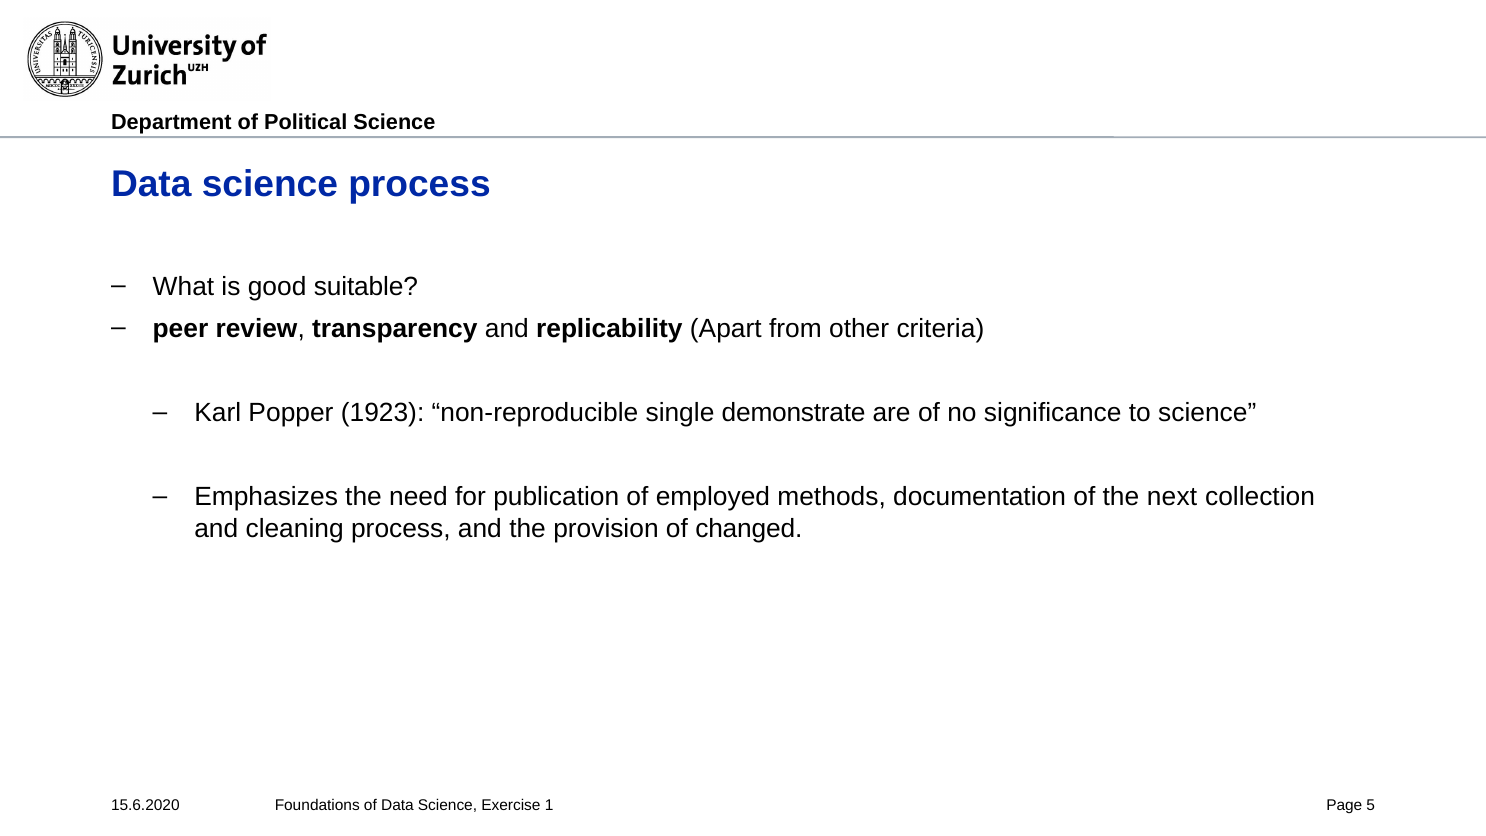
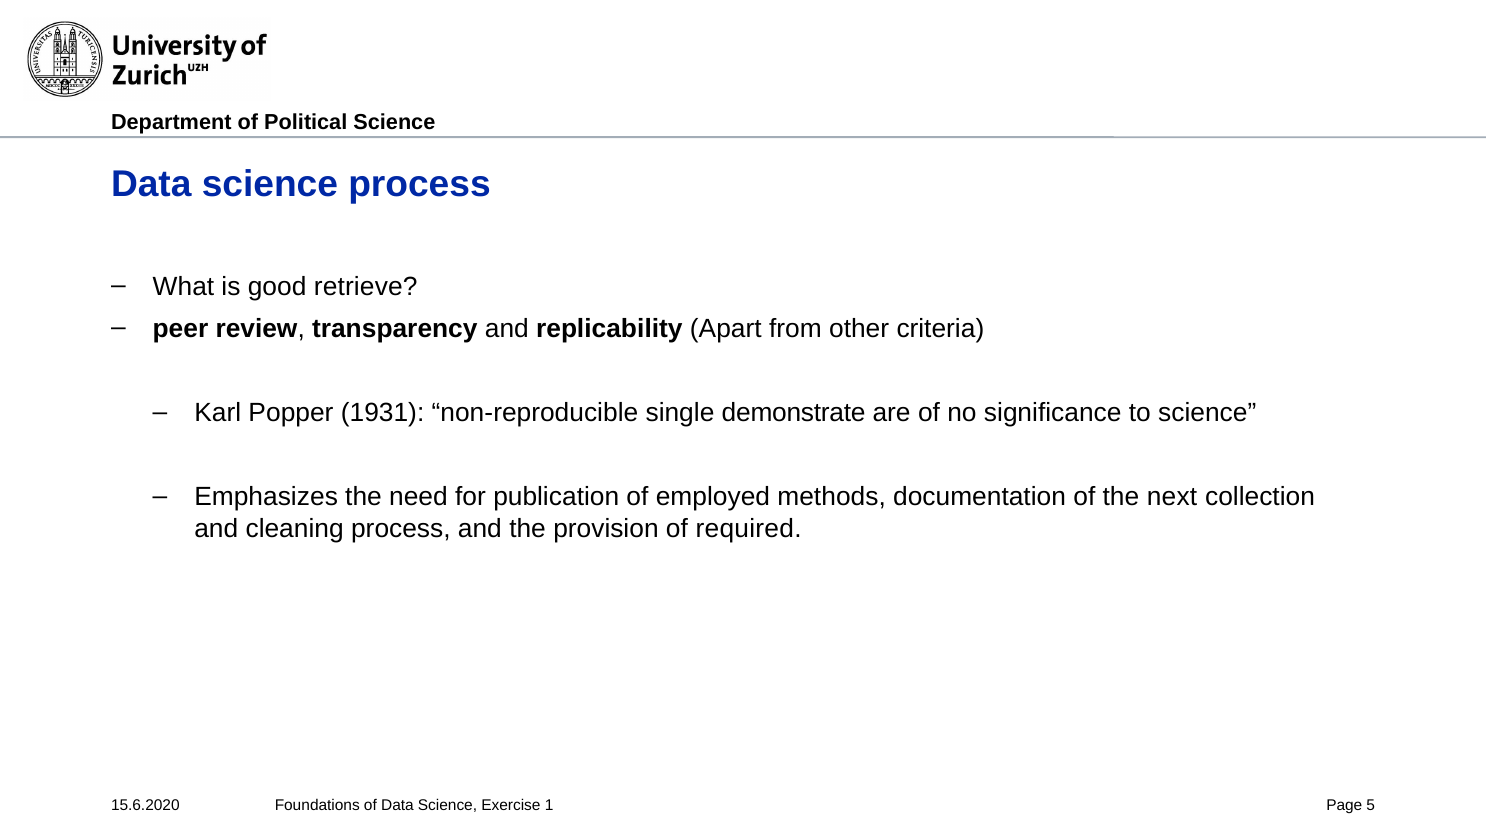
suitable: suitable -> retrieve
1923: 1923 -> 1931
changed: changed -> required
